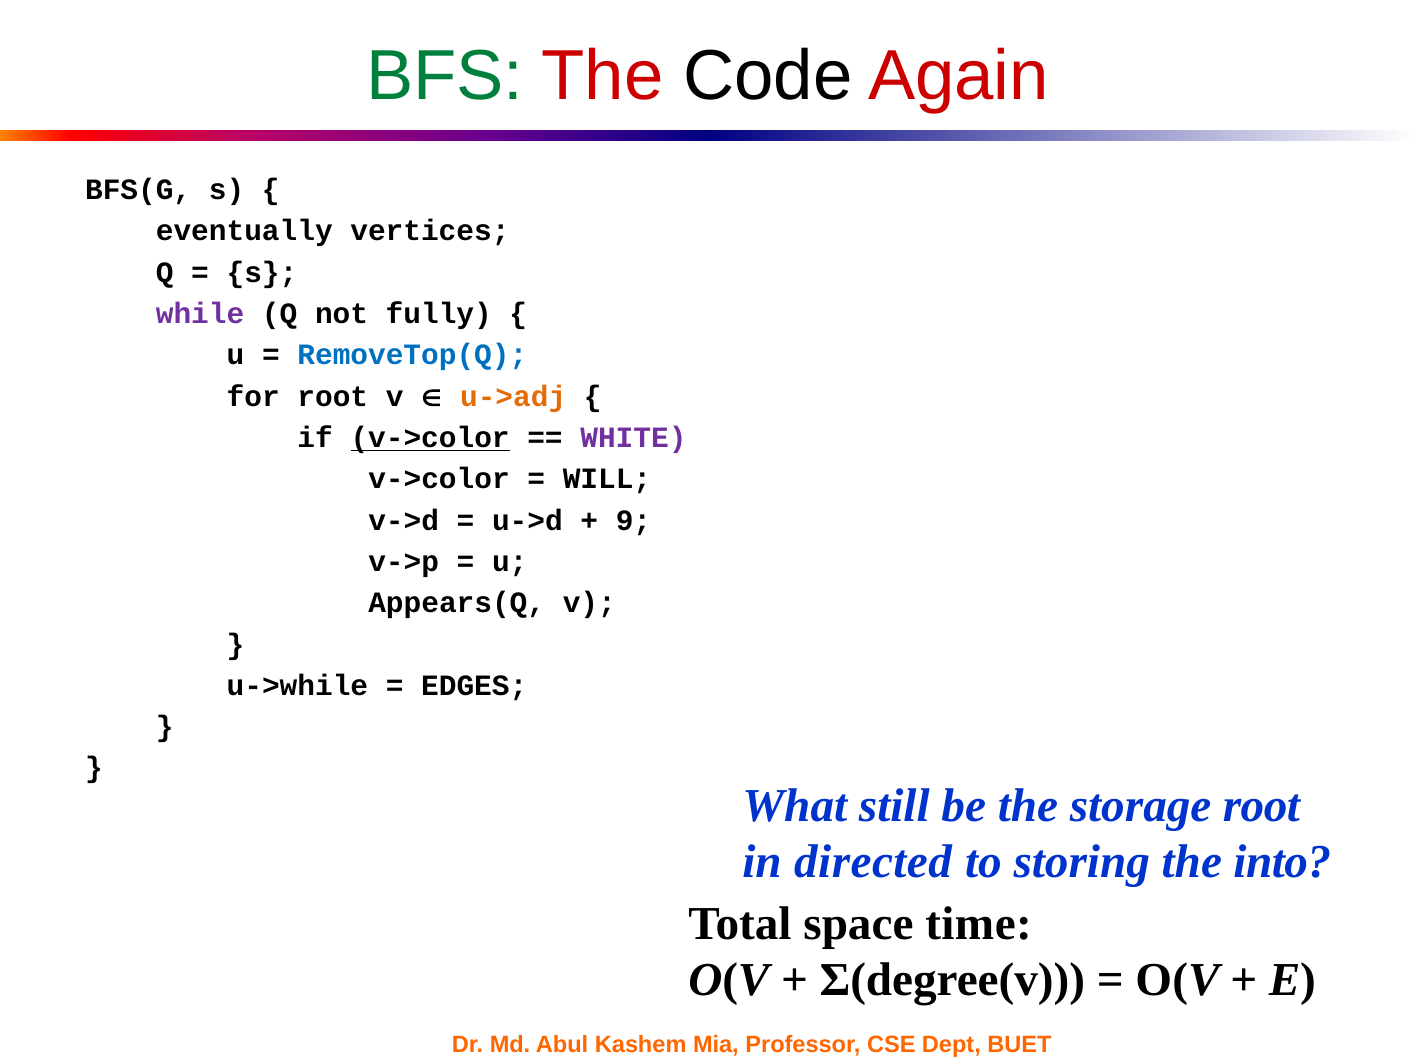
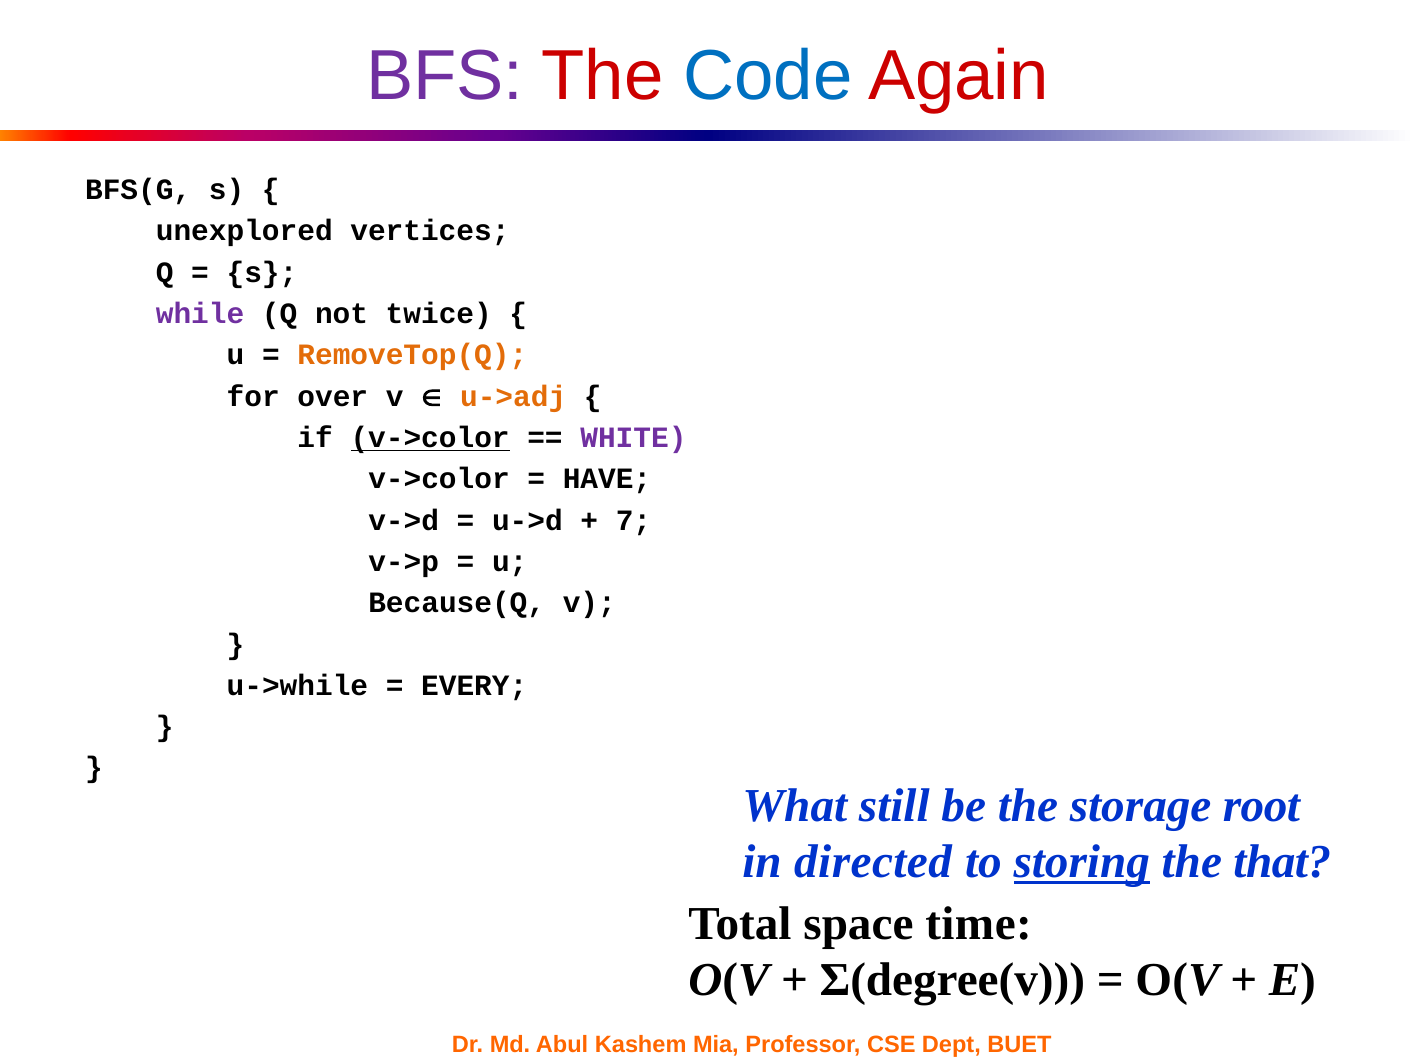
BFS colour: green -> purple
Code colour: black -> blue
eventually: eventually -> unexplored
fully: fully -> twice
RemoveTop(Q colour: blue -> orange
for root: root -> over
WILL: WILL -> HAVE
9: 9 -> 7
Appears(Q: Appears(Q -> Because(Q
EDGES: EDGES -> EVERY
storing underline: none -> present
into: into -> that
